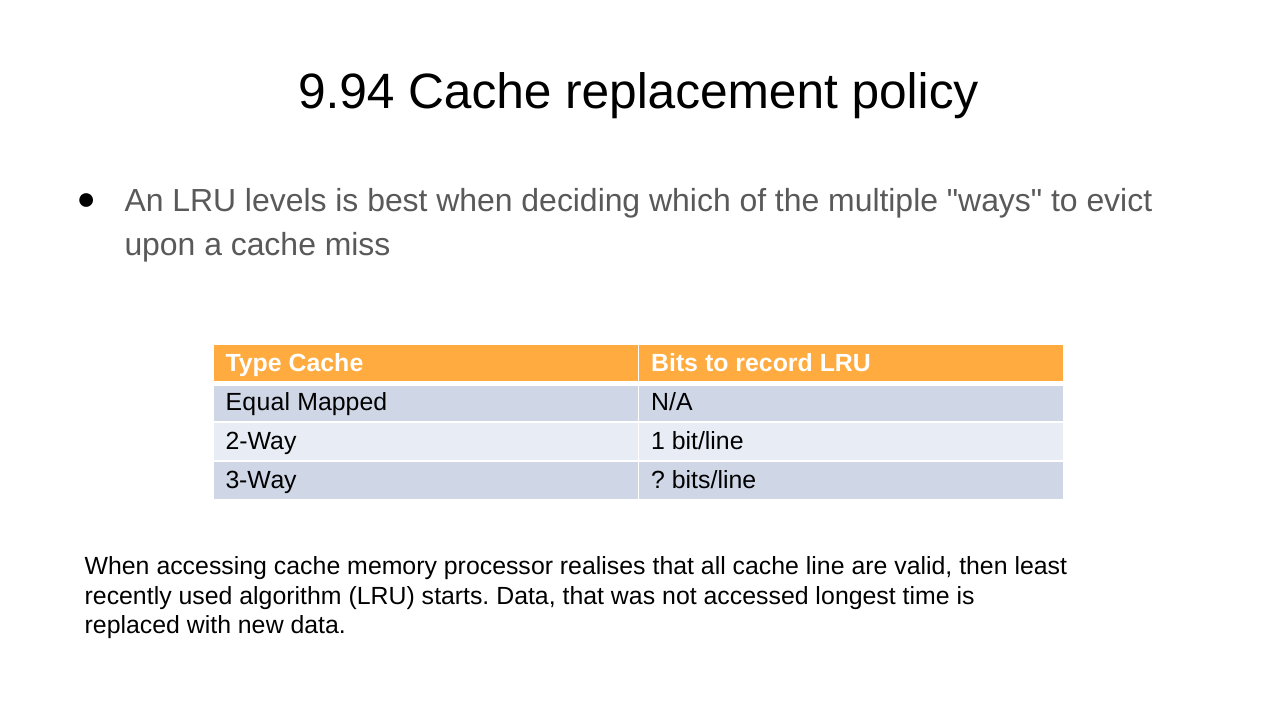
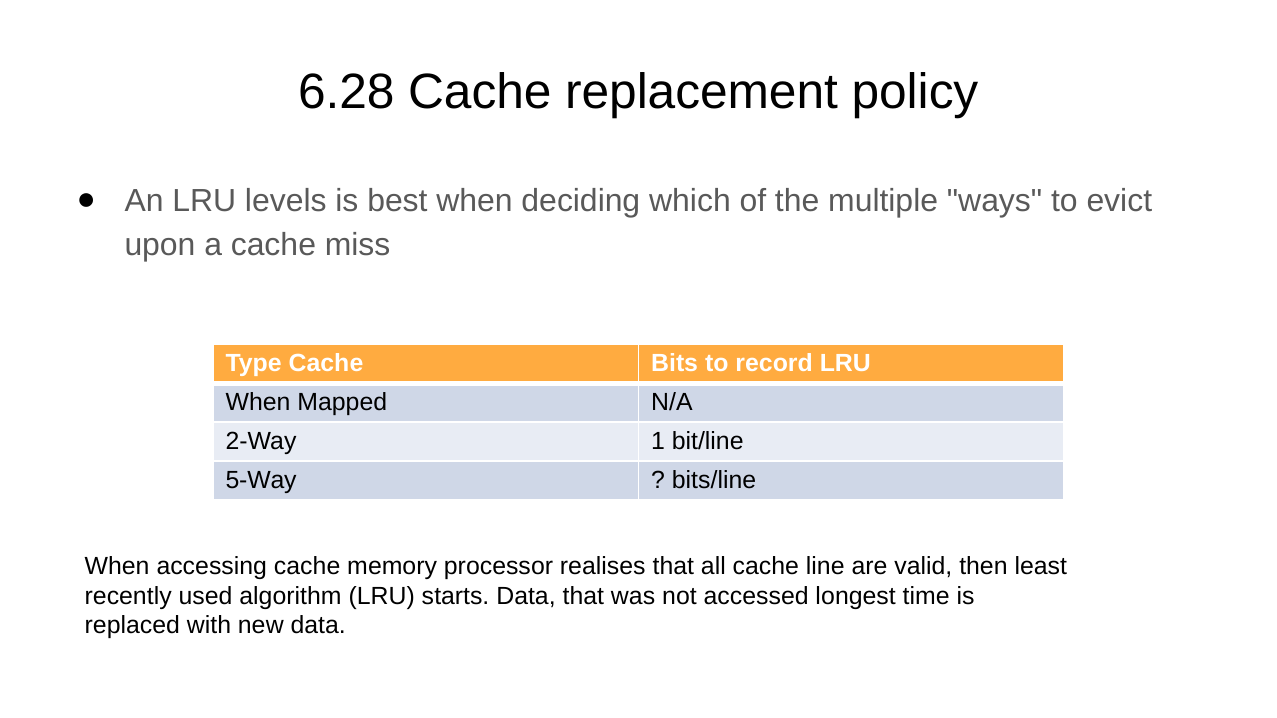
9.94: 9.94 -> 6.28
Equal at (258, 403): Equal -> When
3-Way: 3-Way -> 5-Way
